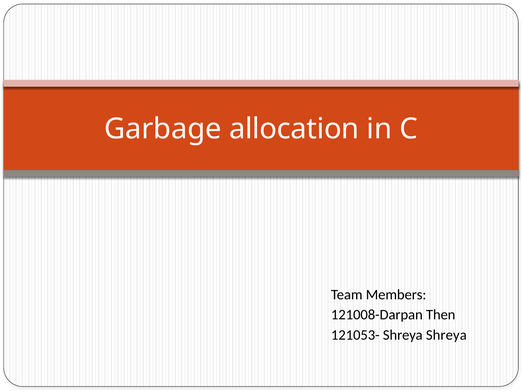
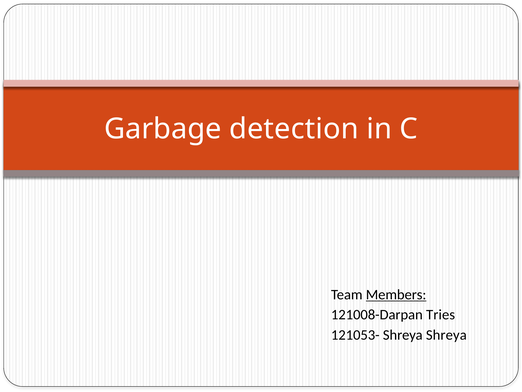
allocation: allocation -> detection
Members underline: none -> present
Then: Then -> Tries
